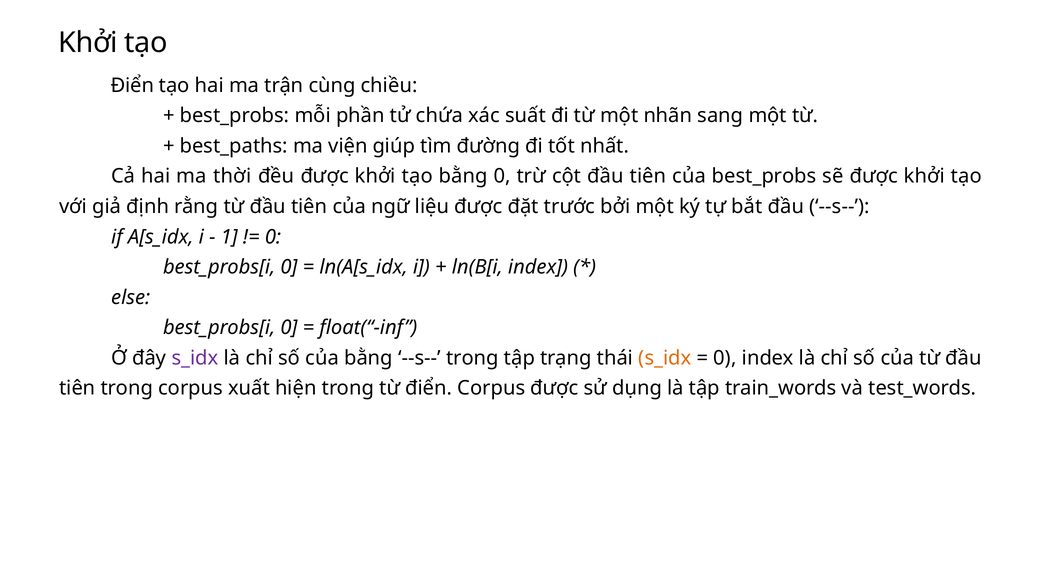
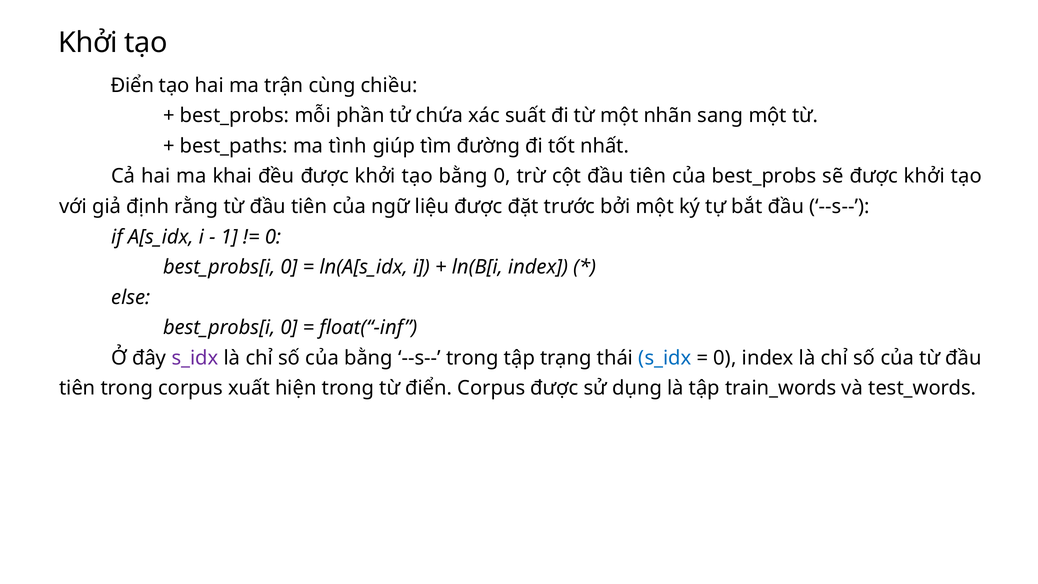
viện: viện -> tình
thời: thời -> khai
s_idx at (665, 358) colour: orange -> blue
